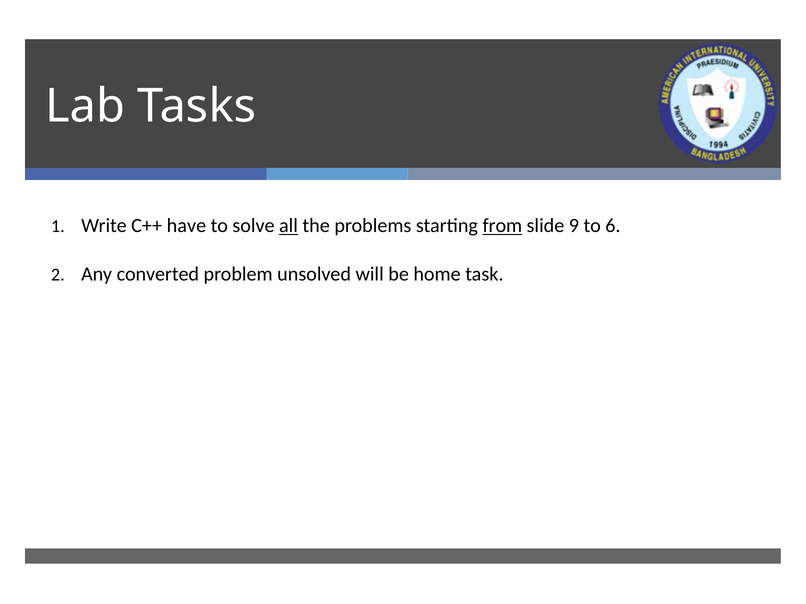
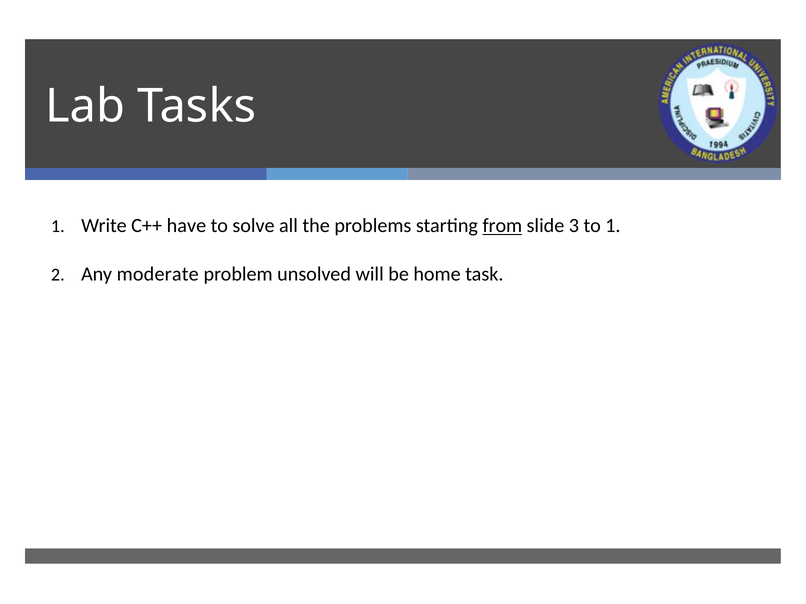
all underline: present -> none
9: 9 -> 3
to 6: 6 -> 1
converted: converted -> moderate
